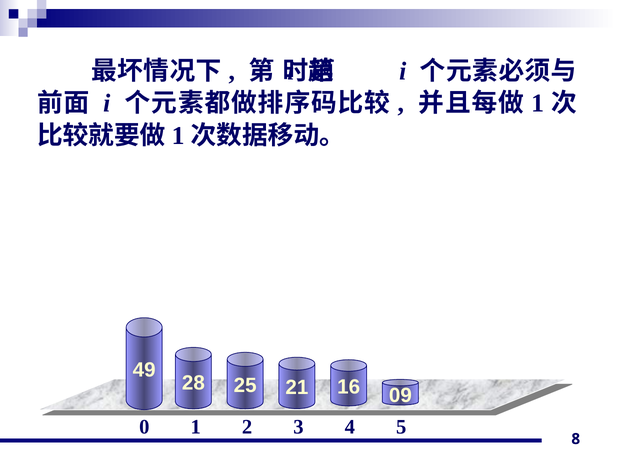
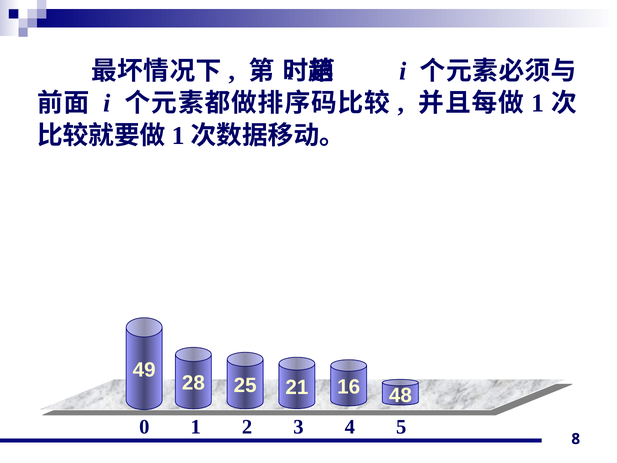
09: 09 -> 48
